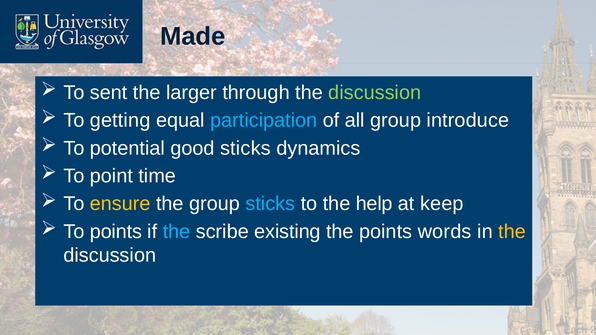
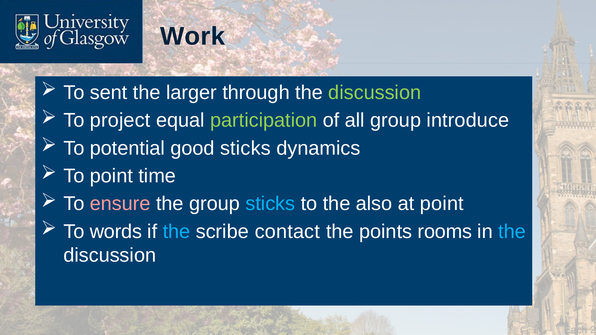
Made: Made -> Work
getting: getting -> project
participation colour: light blue -> light green
ensure colour: yellow -> pink
help: help -> also
at keep: keep -> point
To points: points -> words
existing: existing -> contact
words: words -> rooms
the at (512, 232) colour: yellow -> light blue
